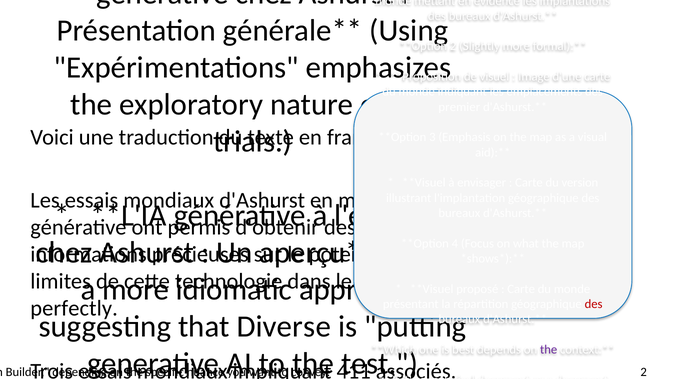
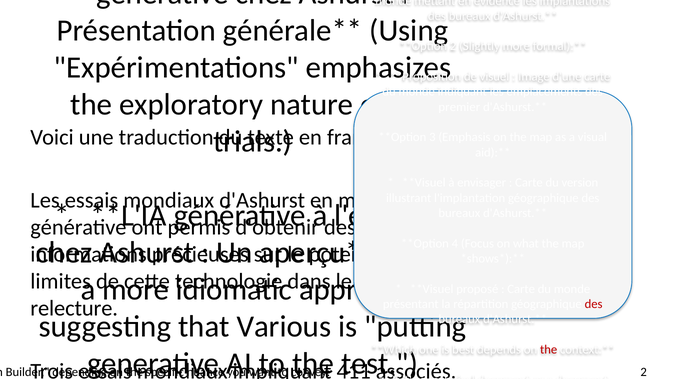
perfectly: perfectly -> relecture
Diverse: Diverse -> Various
the at (549, 350) colour: purple -> red
